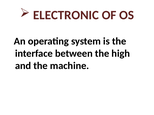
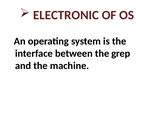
high: high -> grep
